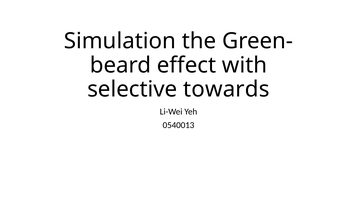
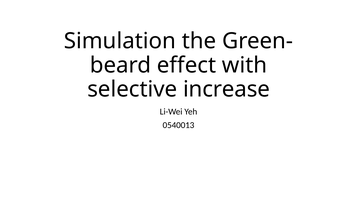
towards: towards -> increase
